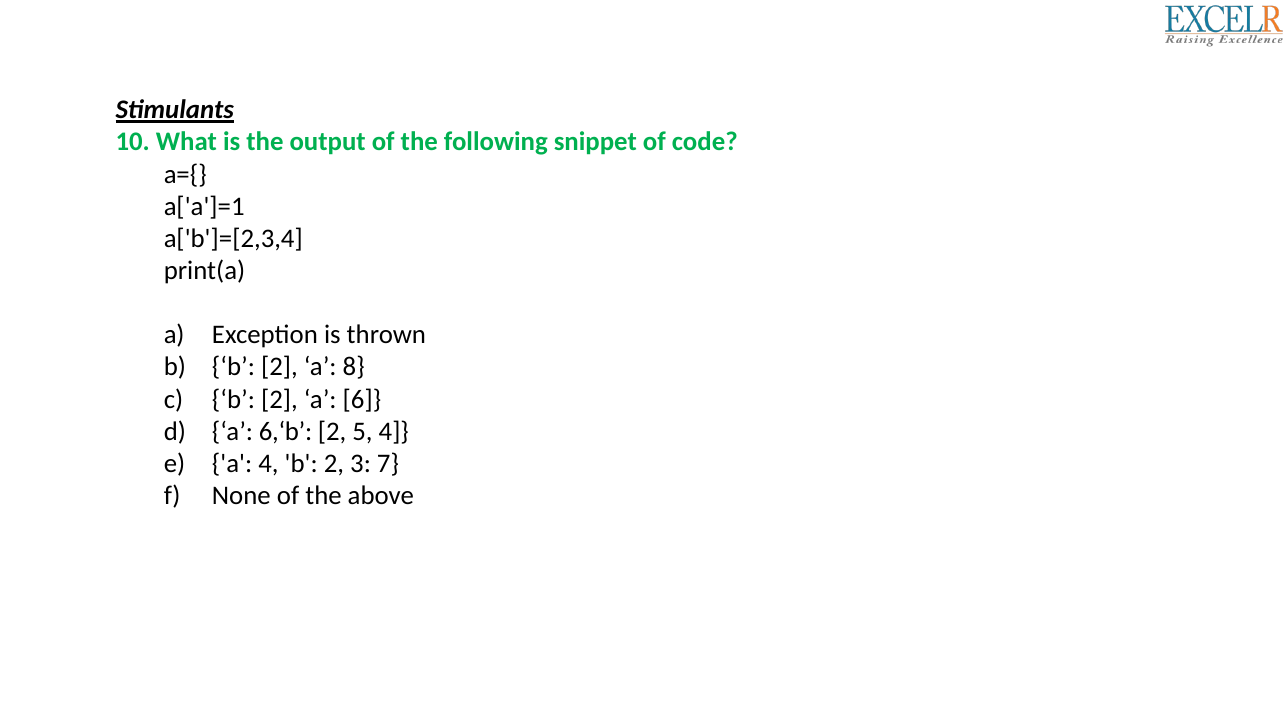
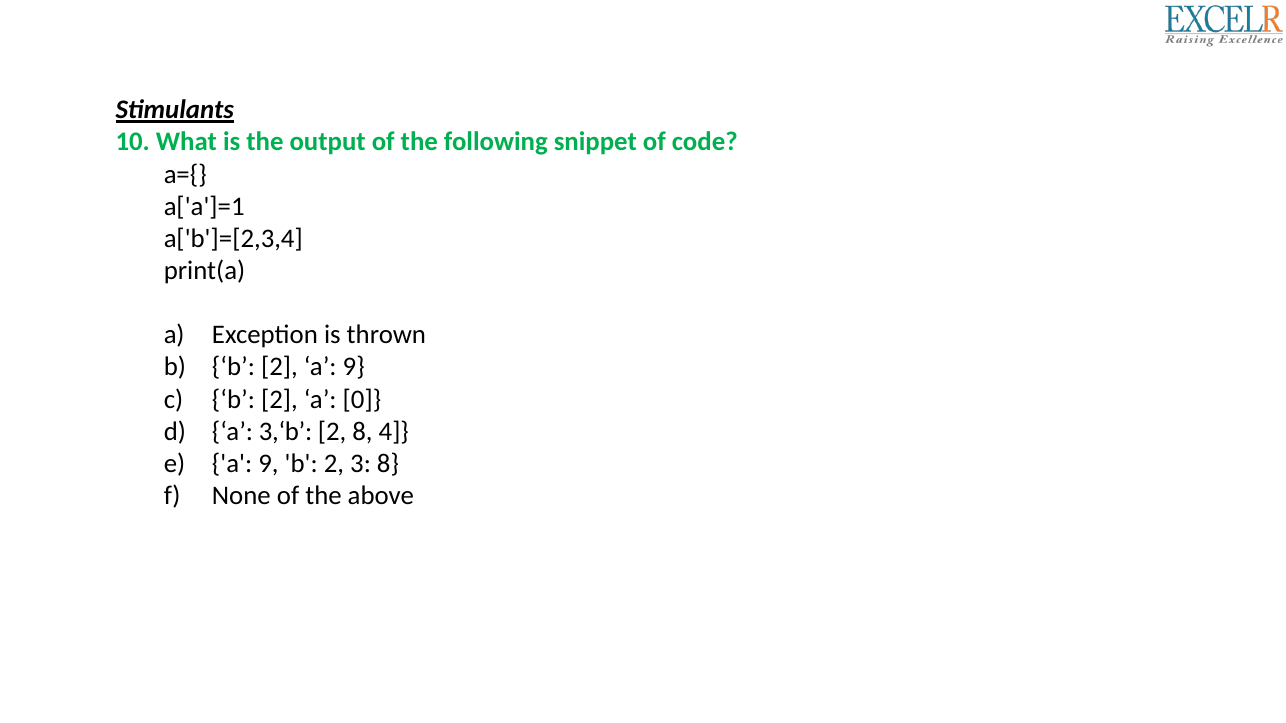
2 a 8: 8 -> 9
6: 6 -> 0
6,‘b: 6,‘b -> 3,‘b
2 5: 5 -> 8
4 at (268, 464): 4 -> 9
3 7: 7 -> 8
